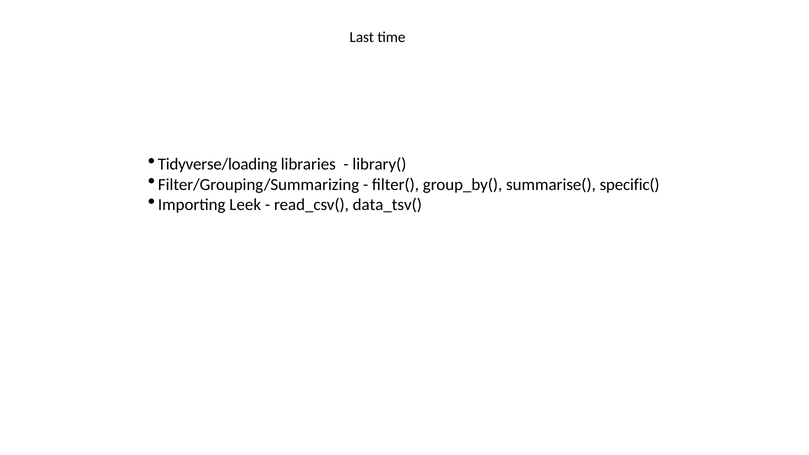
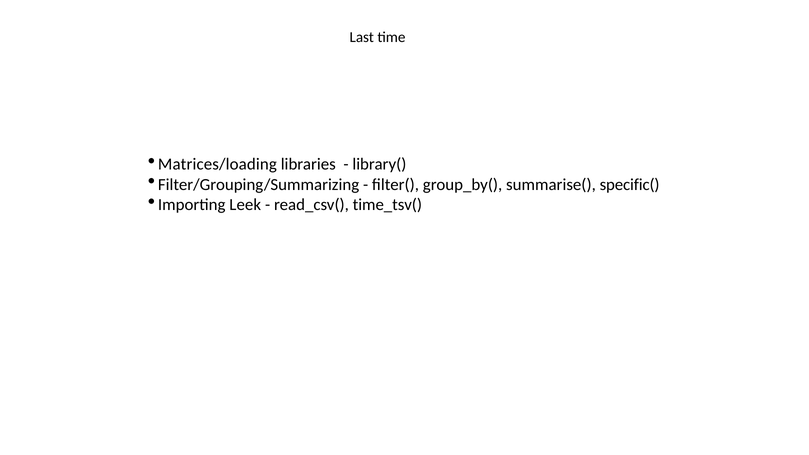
Tidyverse/loading: Tidyverse/loading -> Matrices/loading
data_tsv(: data_tsv( -> time_tsv(
